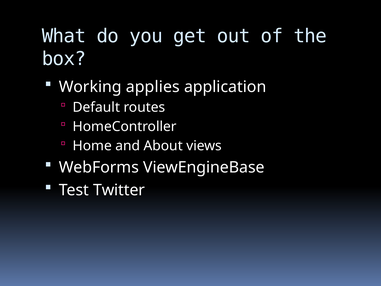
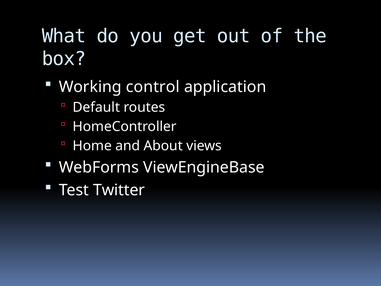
applies: applies -> control
